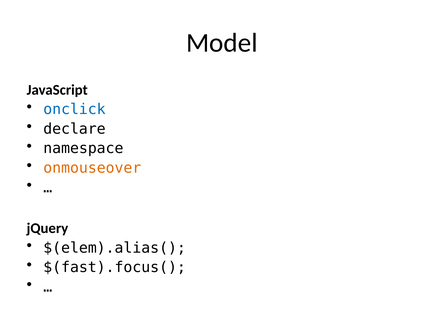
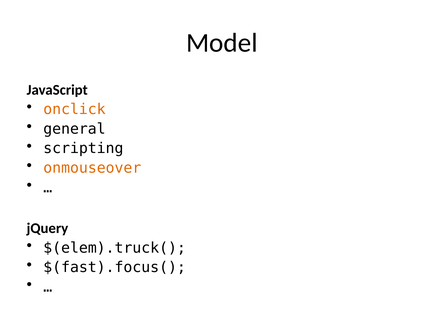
onclick colour: blue -> orange
declare: declare -> general
namespace: namespace -> scripting
$(elem).alias(: $(elem).alias( -> $(elem).truck(
